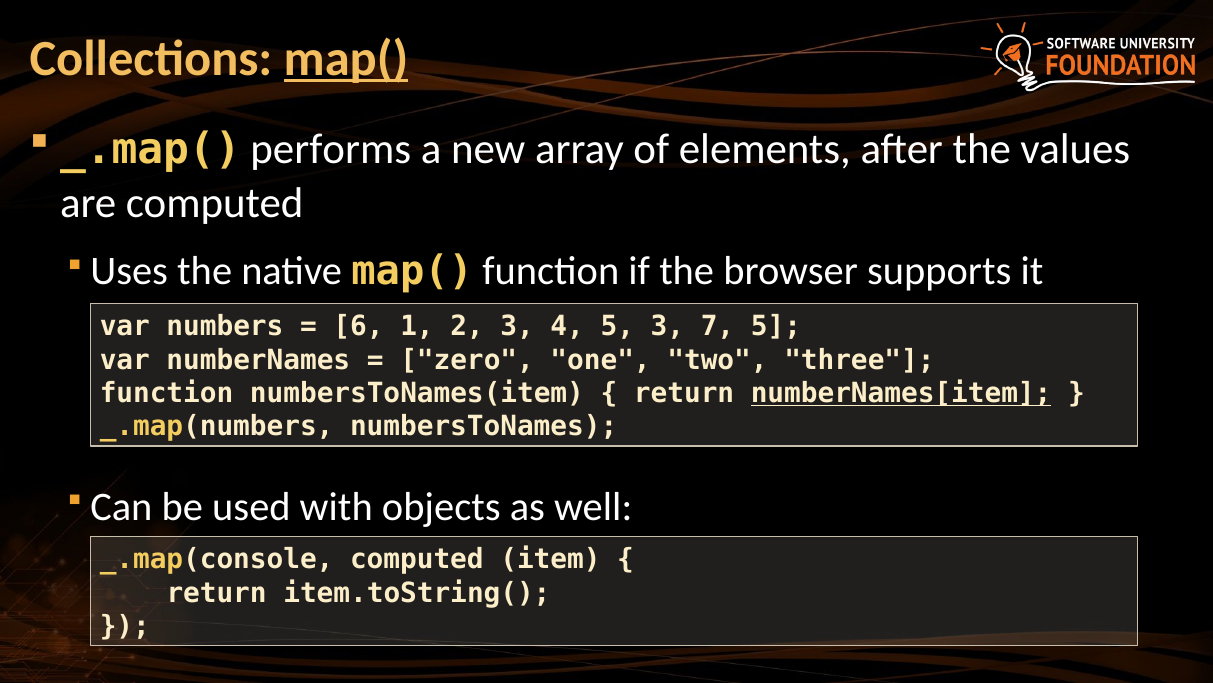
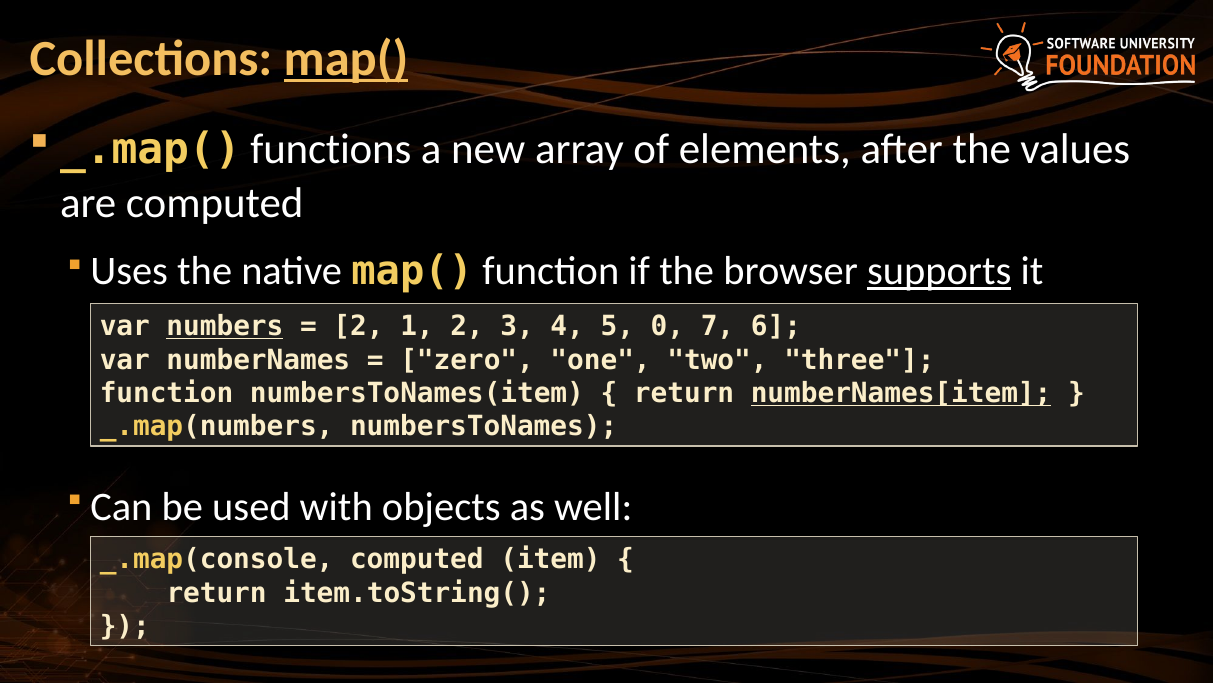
performs: performs -> functions
supports underline: none -> present
numbers underline: none -> present
6 at (359, 326): 6 -> 2
5 3: 3 -> 0
7 5: 5 -> 6
